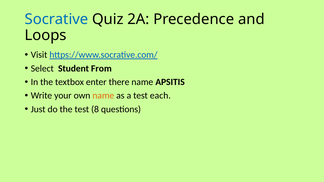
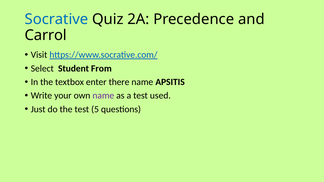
Loops: Loops -> Carrol
name at (103, 96) colour: orange -> purple
each: each -> used
8: 8 -> 5
